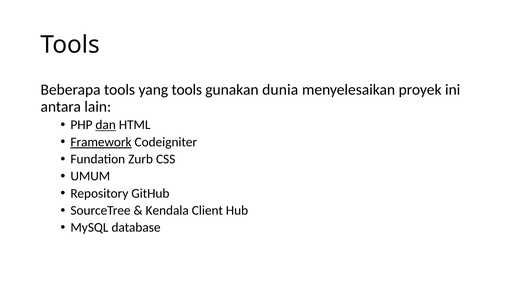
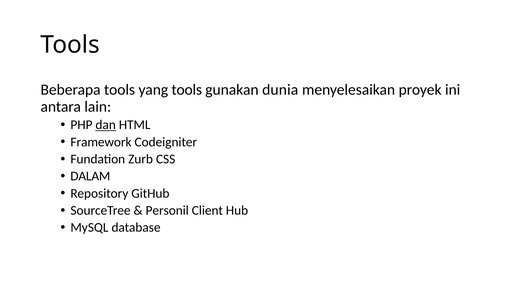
Framework underline: present -> none
UMUM: UMUM -> DALAM
Kendala: Kendala -> Personil
